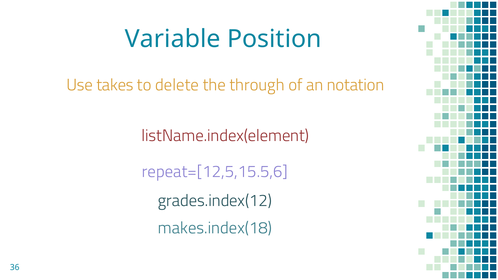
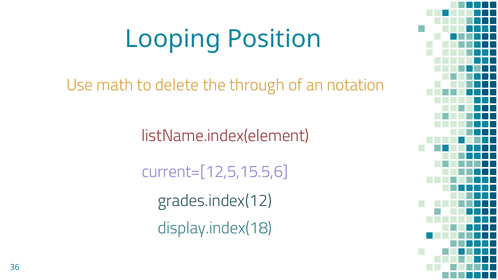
Variable: Variable -> Looping
takes: takes -> math
repeat=[12,5,15.5,6: repeat=[12,5,15.5,6 -> current=[12,5,15.5,6
makes.index(18: makes.index(18 -> display.index(18
